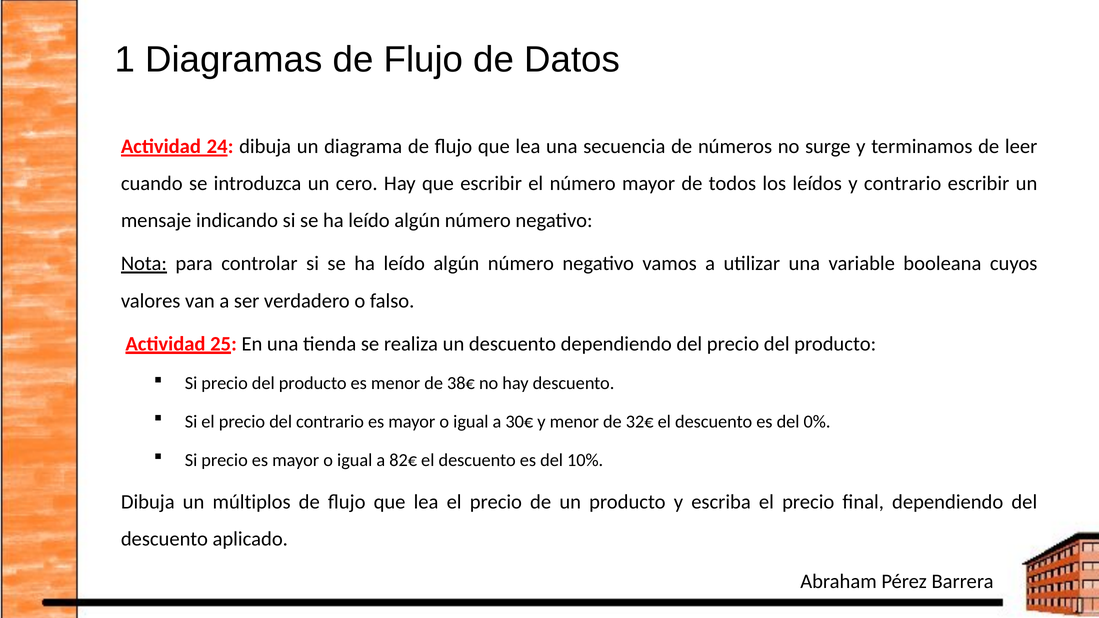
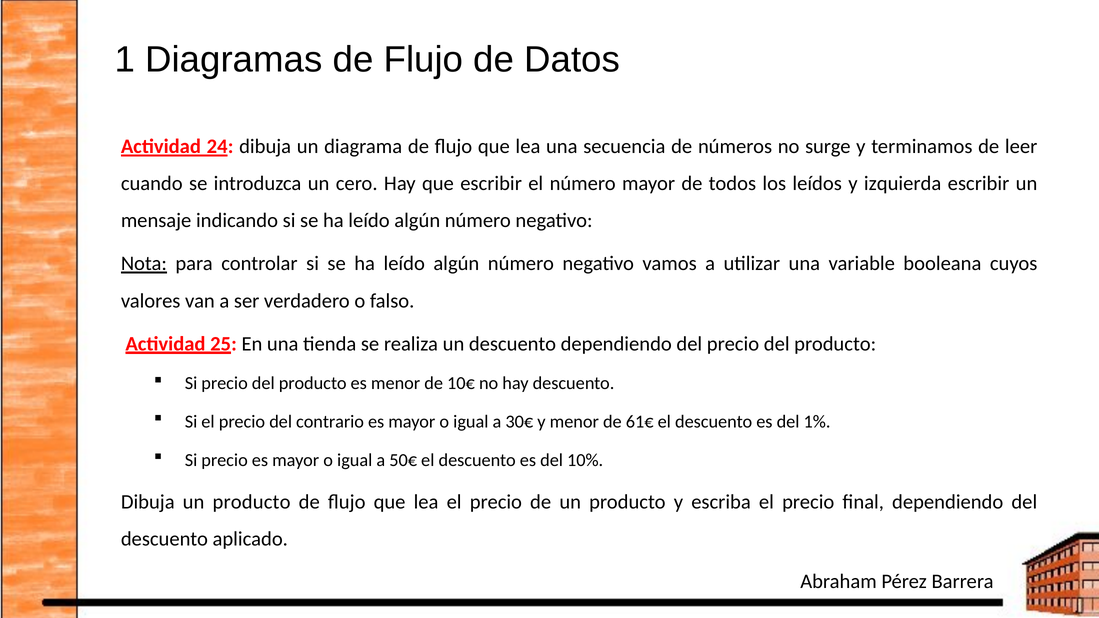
y contrario: contrario -> izquierda
38€: 38€ -> 10€
32€: 32€ -> 61€
0%: 0% -> 1%
82€: 82€ -> 50€
Dibuja un múltiplos: múltiplos -> producto
